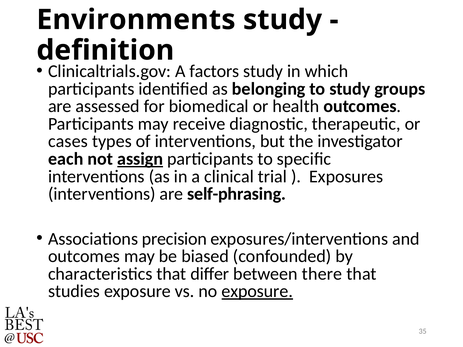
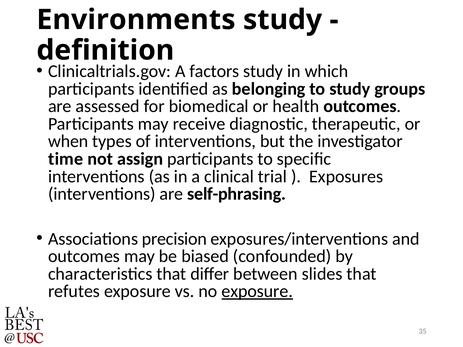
cases: cases -> when
each: each -> time
assign underline: present -> none
there: there -> slides
studies: studies -> refutes
